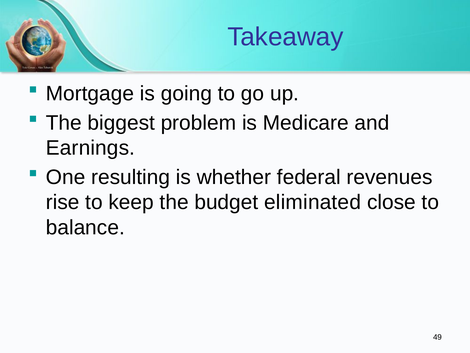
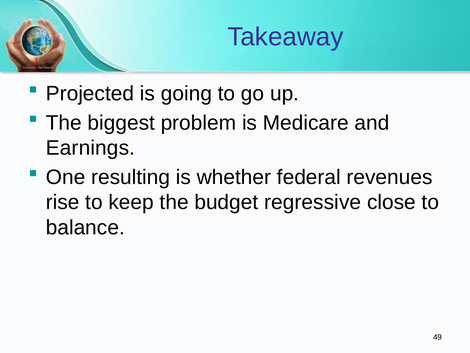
Mortgage: Mortgage -> Projected
eliminated: eliminated -> regressive
